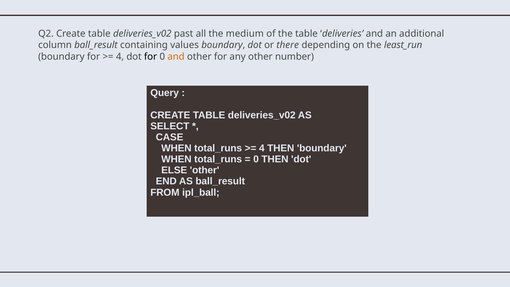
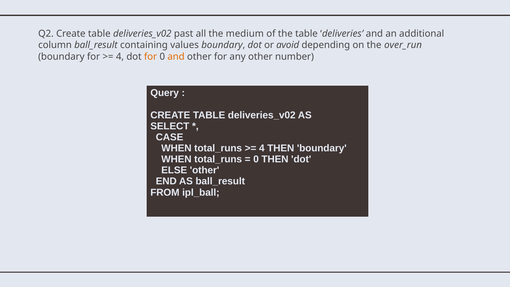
there: there -> avoid
least_run: least_run -> over_run
for at (151, 57) colour: black -> orange
